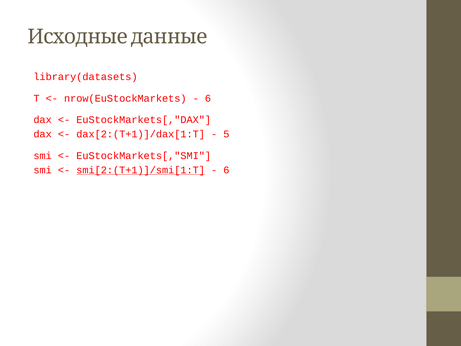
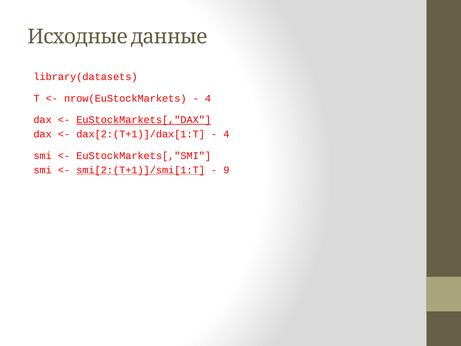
6 at (208, 98): 6 -> 4
EuStockMarkets[,"DAX underline: none -> present
5 at (226, 134): 5 -> 4
6 at (226, 170): 6 -> 9
